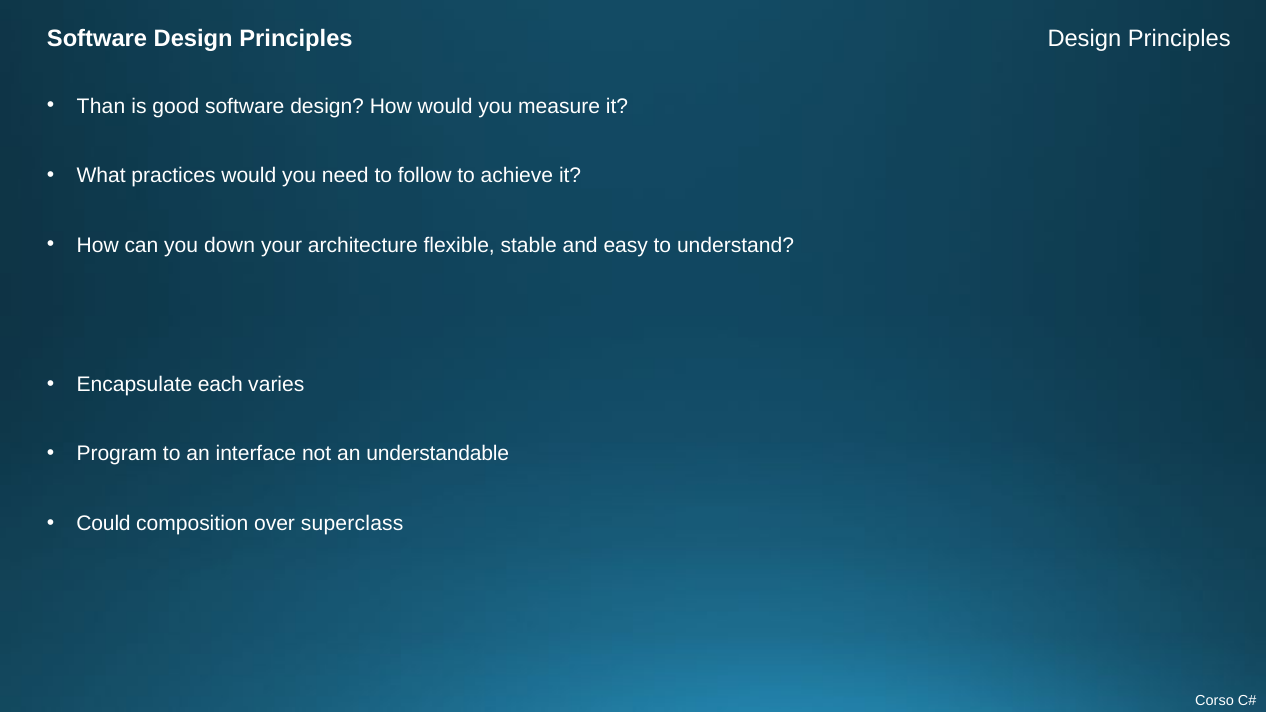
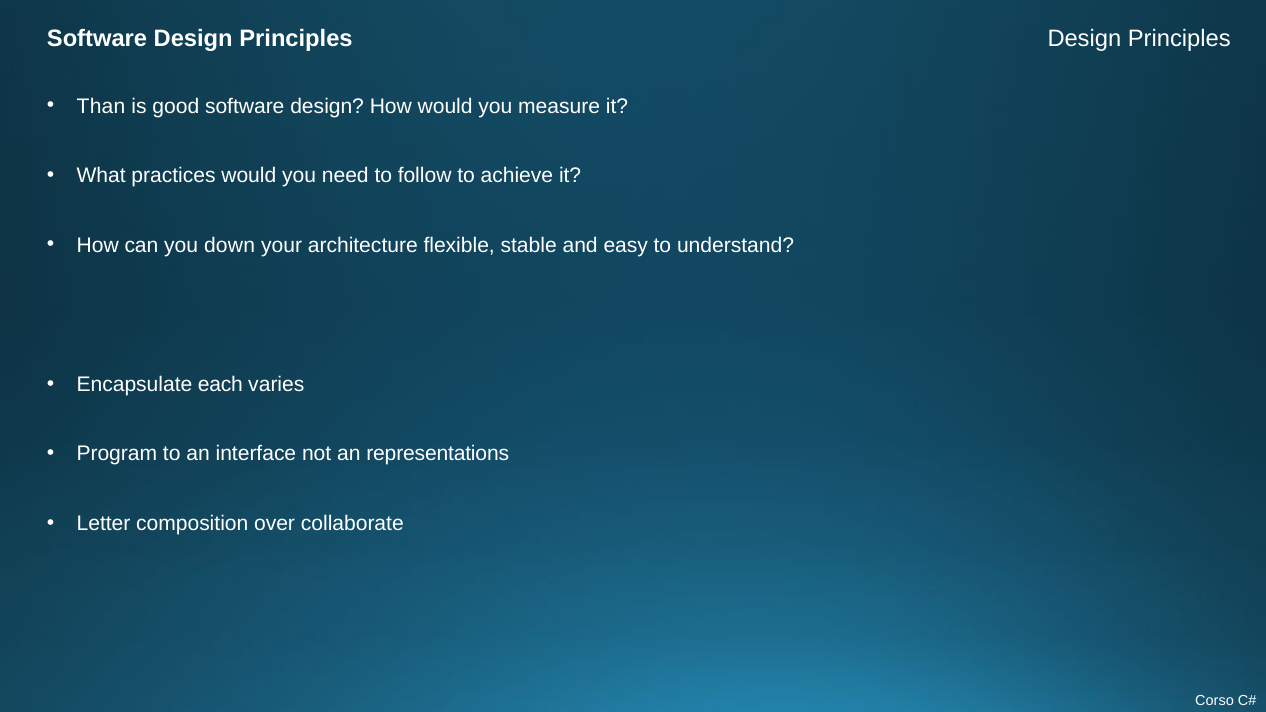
understandable: understandable -> representations
Could: Could -> Letter
superclass: superclass -> collaborate
